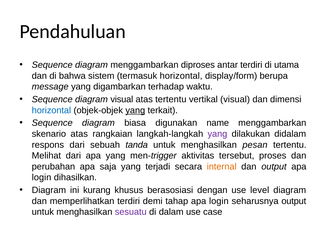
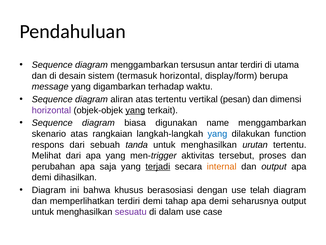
diproses: diproses -> tersusun
bahwa: bahwa -> desain
diagram visual: visual -> aliran
vertikal visual: visual -> pesan
horizontal at (51, 110) colour: blue -> purple
yang at (217, 134) colour: purple -> blue
didalam: didalam -> function
pesan: pesan -> urutan
terjadi underline: none -> present
login at (42, 177): login -> demi
kurang: kurang -> bahwa
level: level -> telah
tahap apa login: login -> demi
